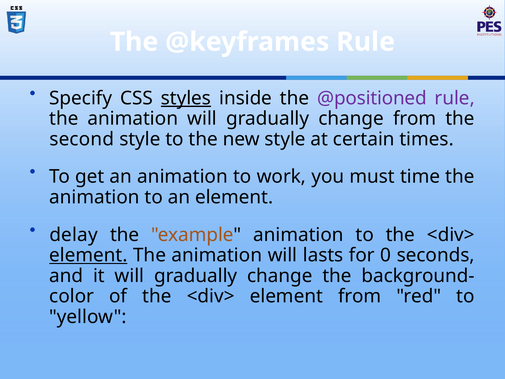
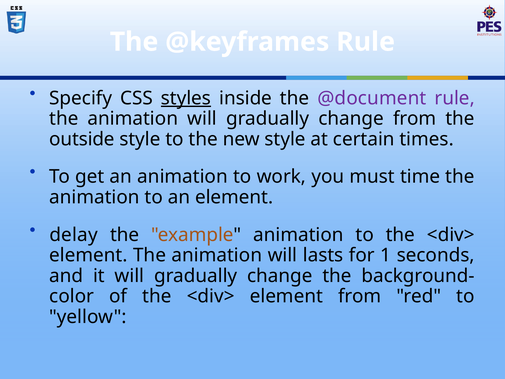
@positioned: @positioned -> @document
second: second -> outside
element at (88, 255) underline: present -> none
0: 0 -> 1
